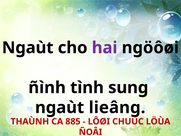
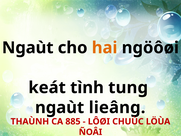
hai colour: purple -> orange
ñình: ñình -> keát
sung: sung -> tung
